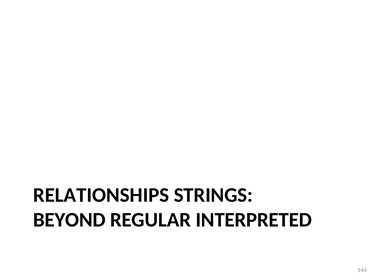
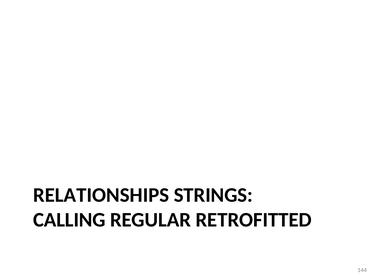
BEYOND: BEYOND -> CALLING
INTERPRETED: INTERPRETED -> RETROFITTED
